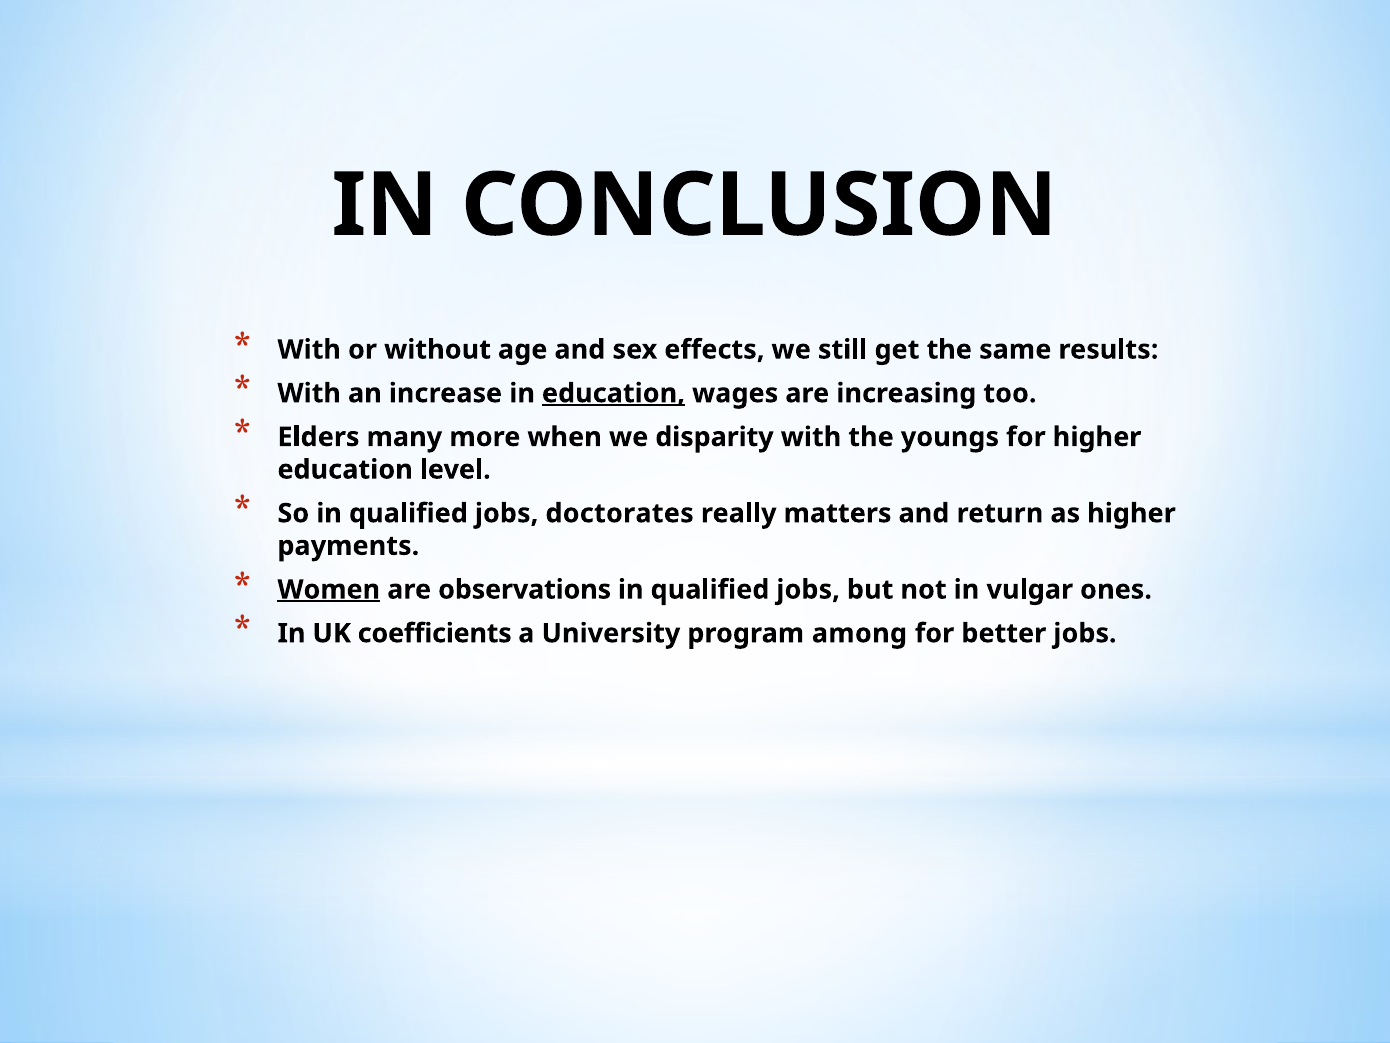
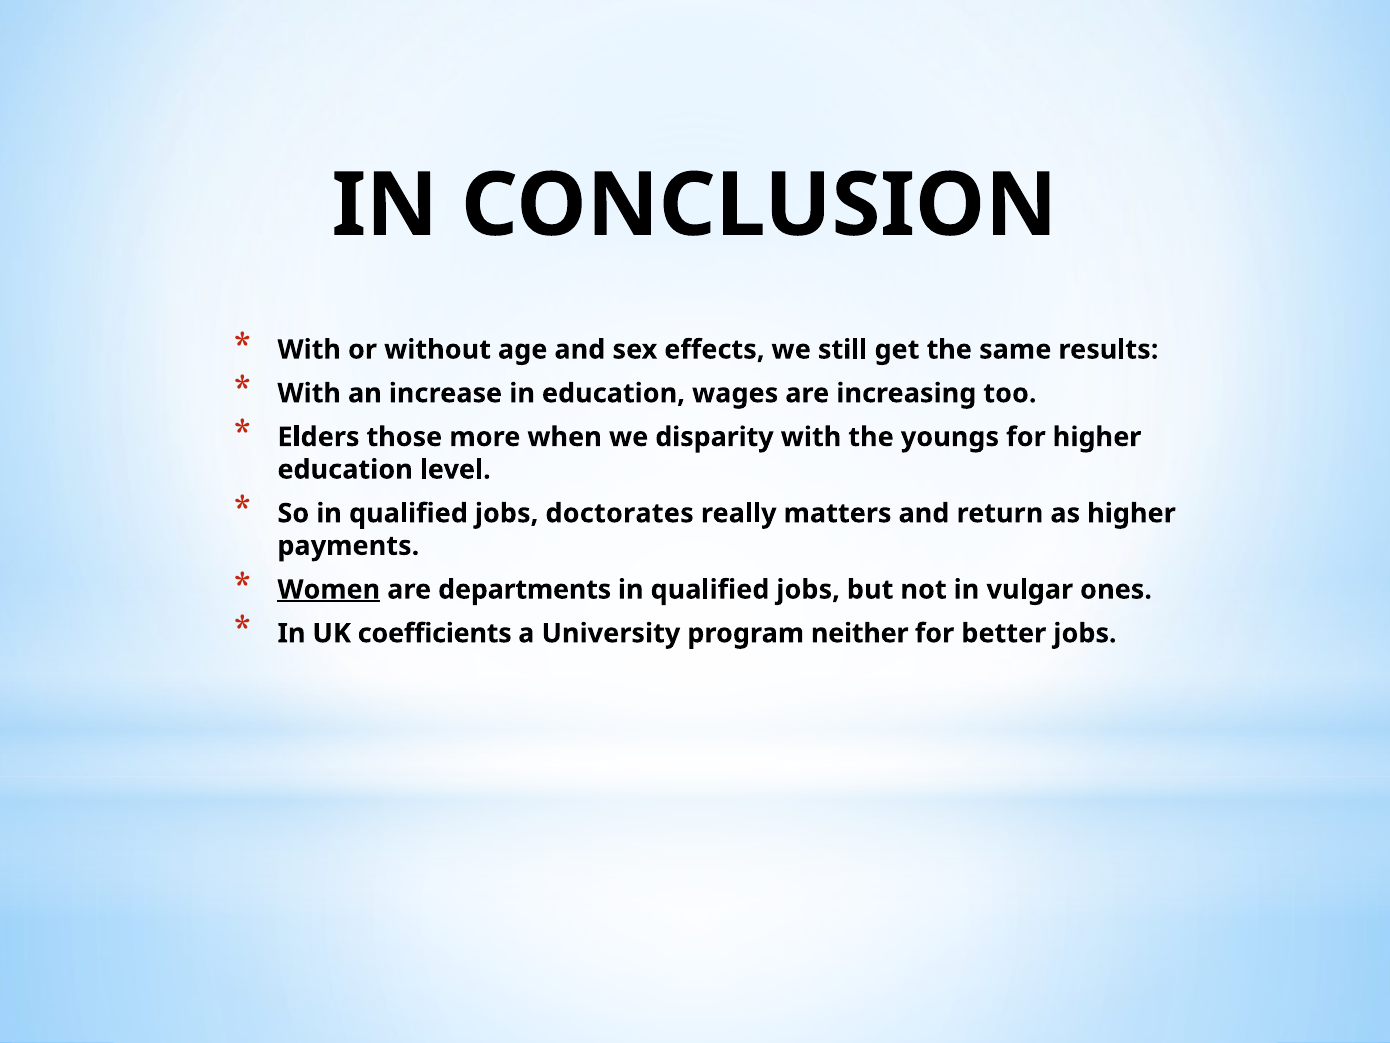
education at (613, 393) underline: present -> none
many: many -> those
observations: observations -> departments
among: among -> neither
